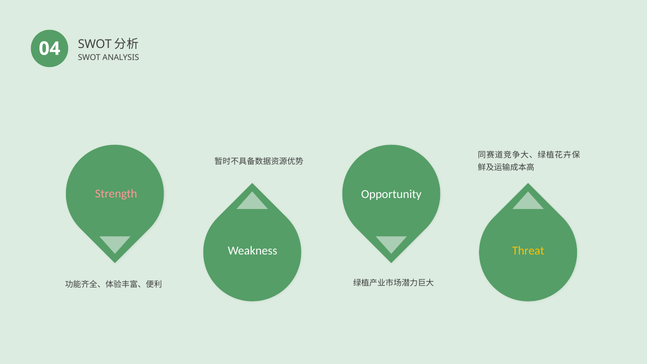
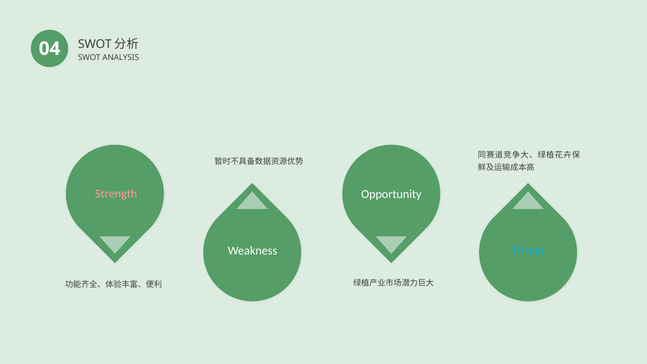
Threat colour: yellow -> light blue
